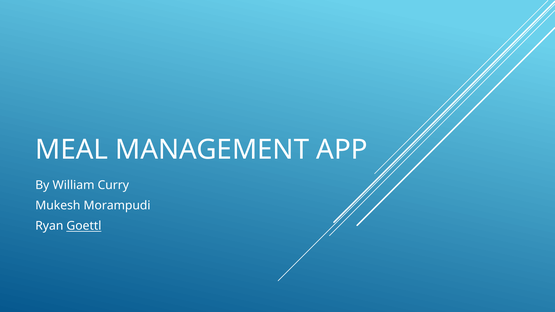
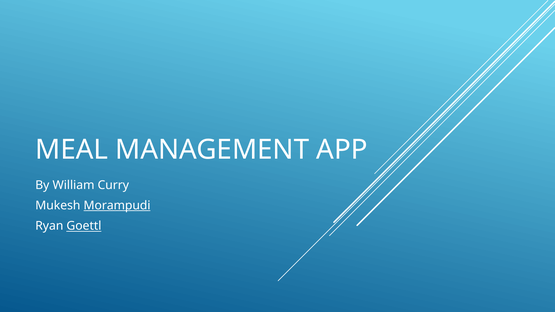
Morampudi underline: none -> present
